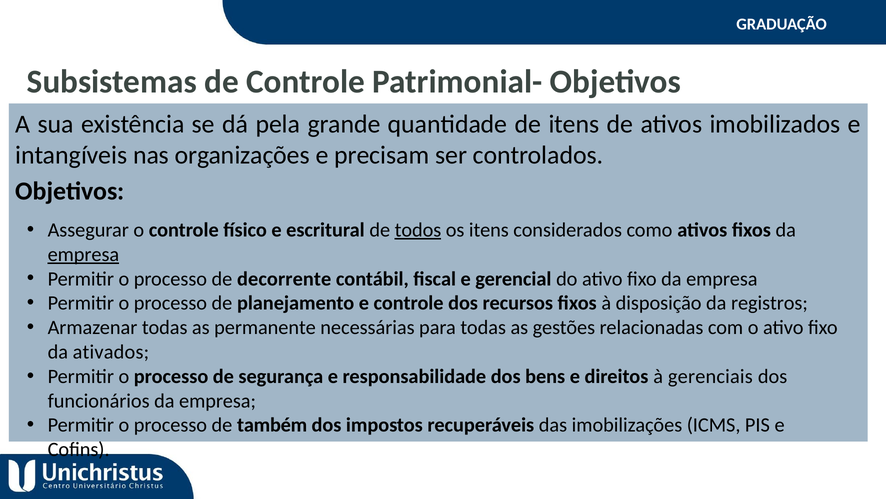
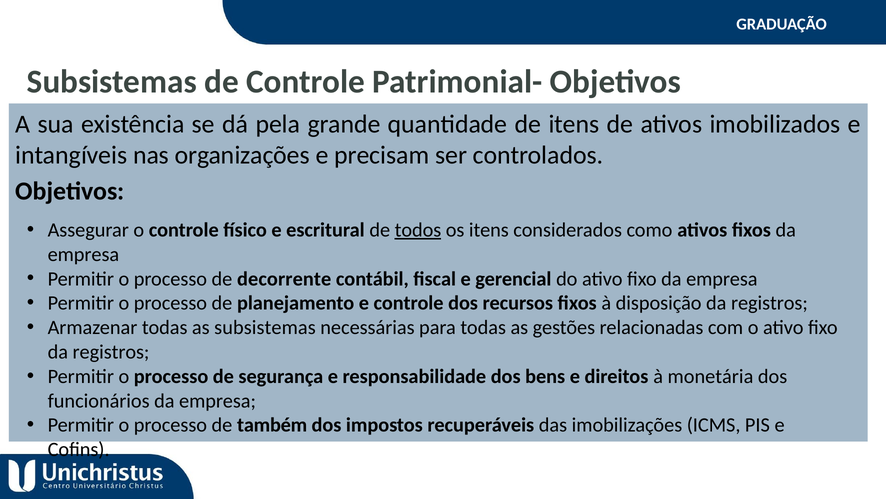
empresa at (83, 254) underline: present -> none
as permanente: permanente -> subsistemas
ativados at (111, 352): ativados -> registros
gerenciais: gerenciais -> monetária
